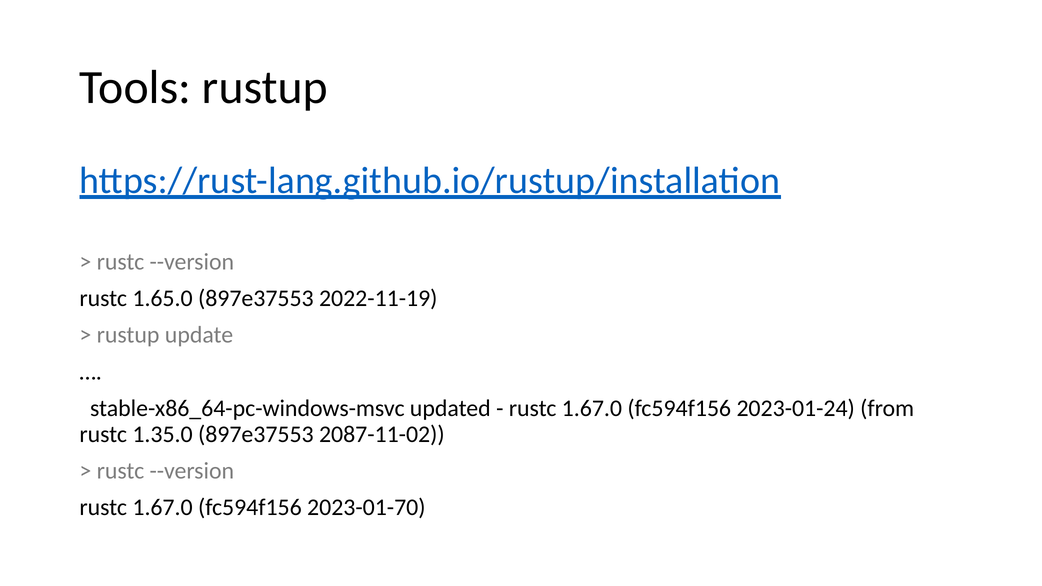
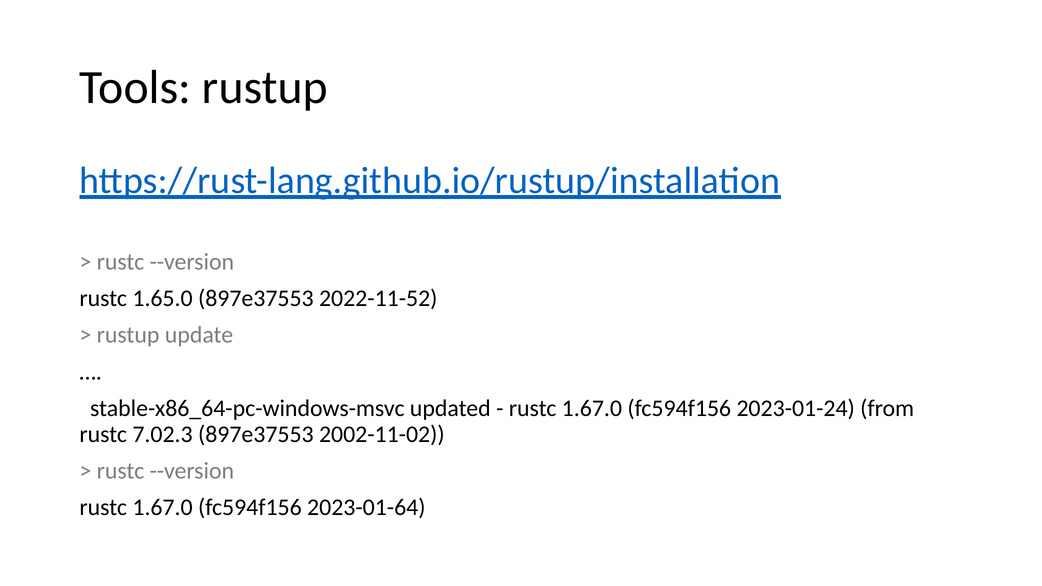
2022-11-19: 2022-11-19 -> 2022-11-52
1.35.0: 1.35.0 -> 7.02.3
2087-11-02: 2087-11-02 -> 2002-11-02
2023-01-70: 2023-01-70 -> 2023-01-64
